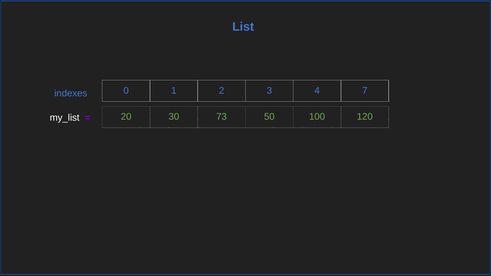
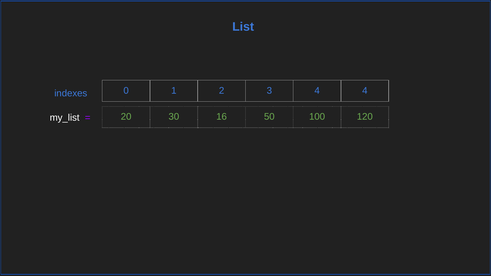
4 7: 7 -> 4
73: 73 -> 16
